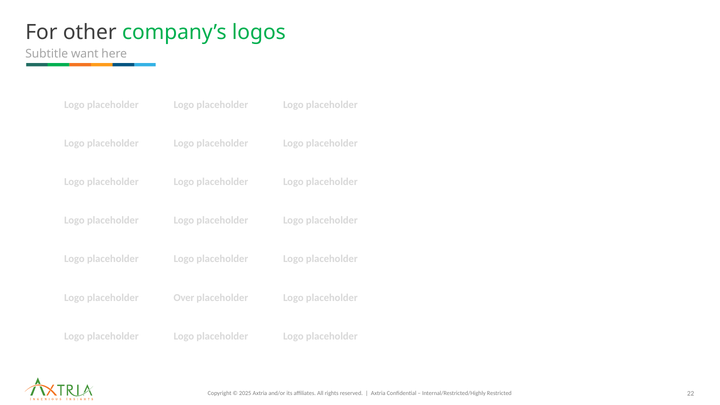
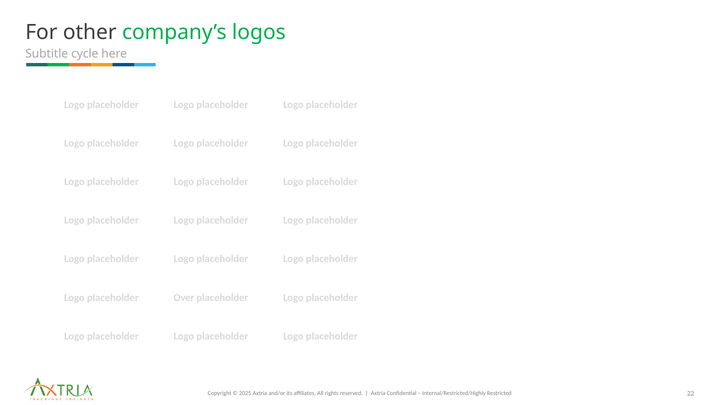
want: want -> cycle
